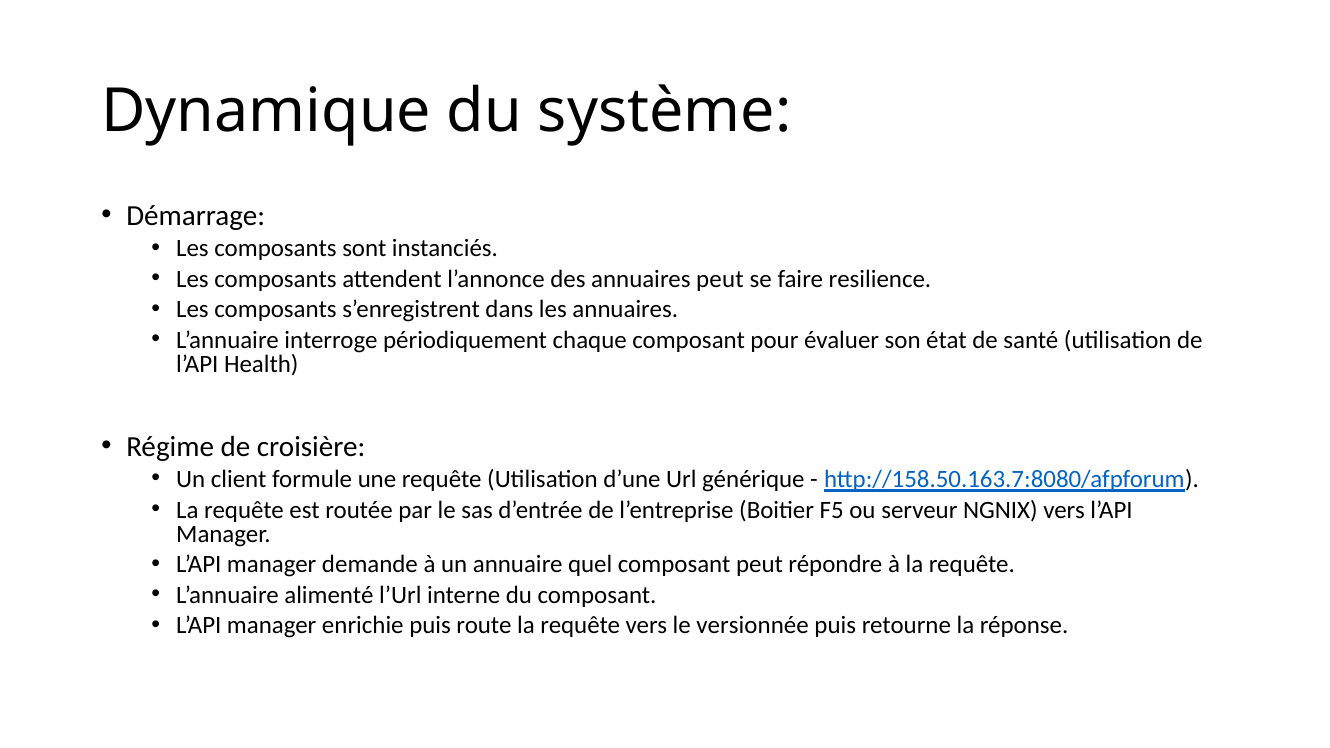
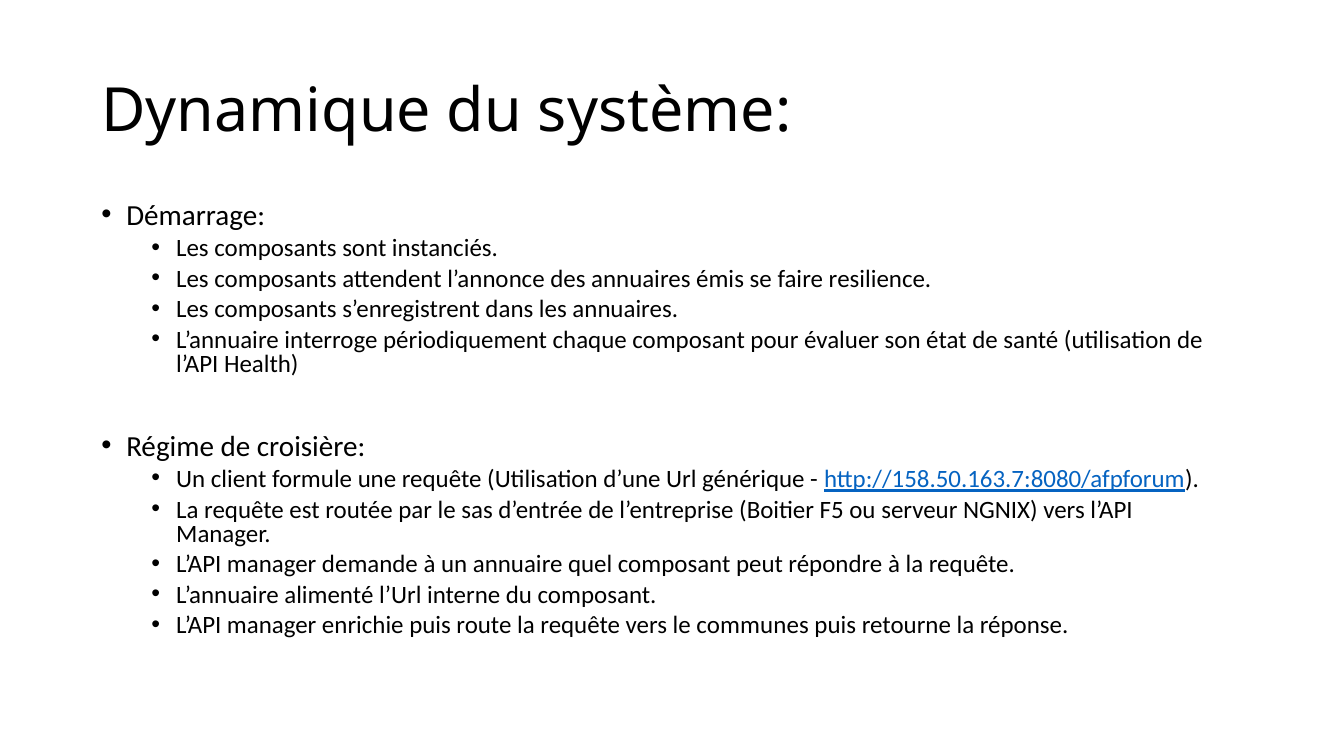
annuaires peut: peut -> émis
versionnée: versionnée -> communes
